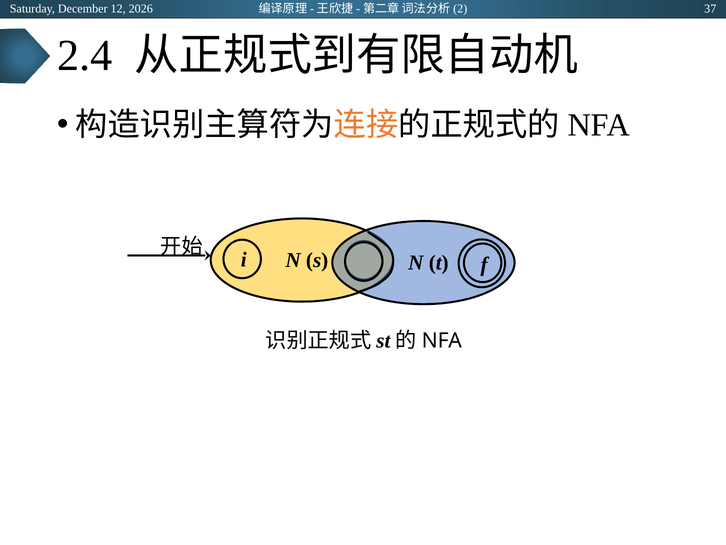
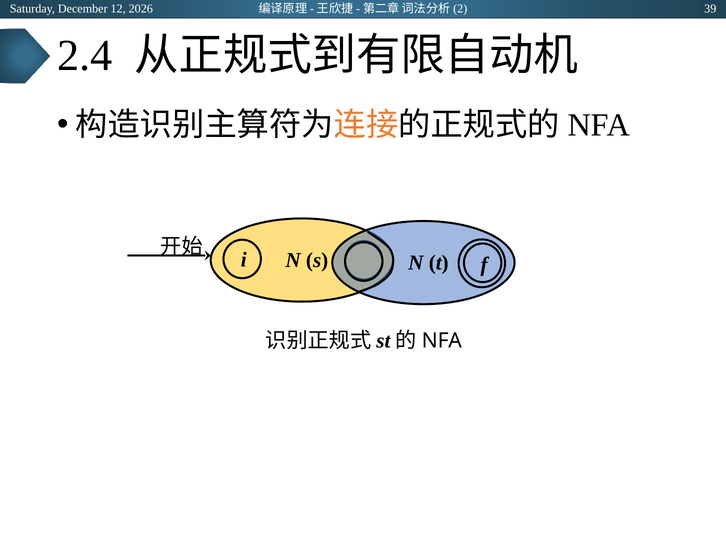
37: 37 -> 39
